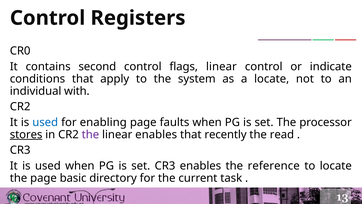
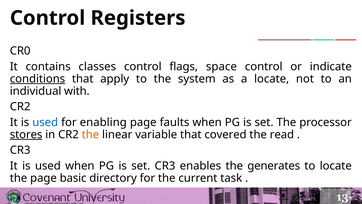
second: second -> classes
flags linear: linear -> space
conditions underline: none -> present
the at (90, 134) colour: purple -> orange
linear enables: enables -> variable
recently: recently -> covered
reference: reference -> generates
